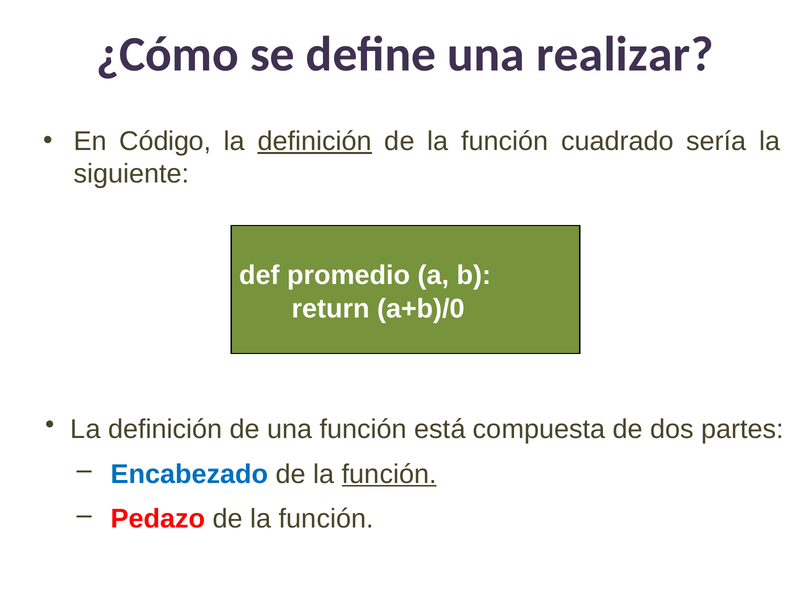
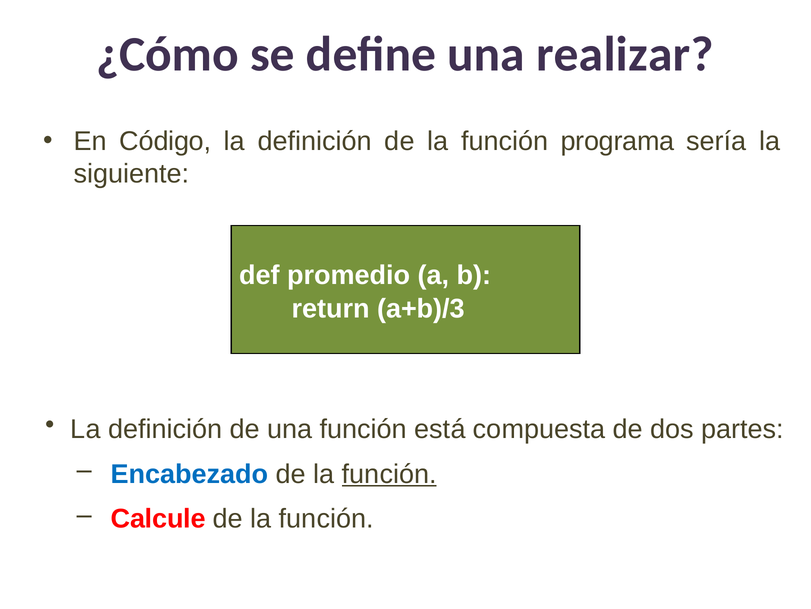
definición at (315, 141) underline: present -> none
cuadrado: cuadrado -> programa
a+b)/0: a+b)/0 -> a+b)/3
Pedazo: Pedazo -> Calcule
